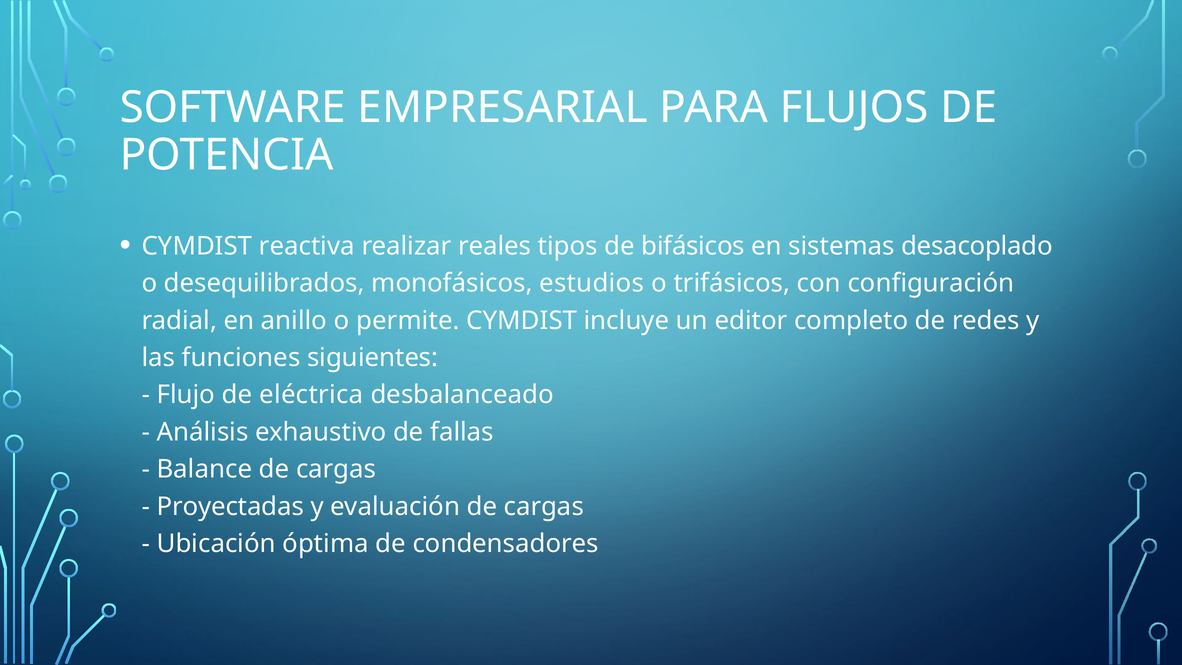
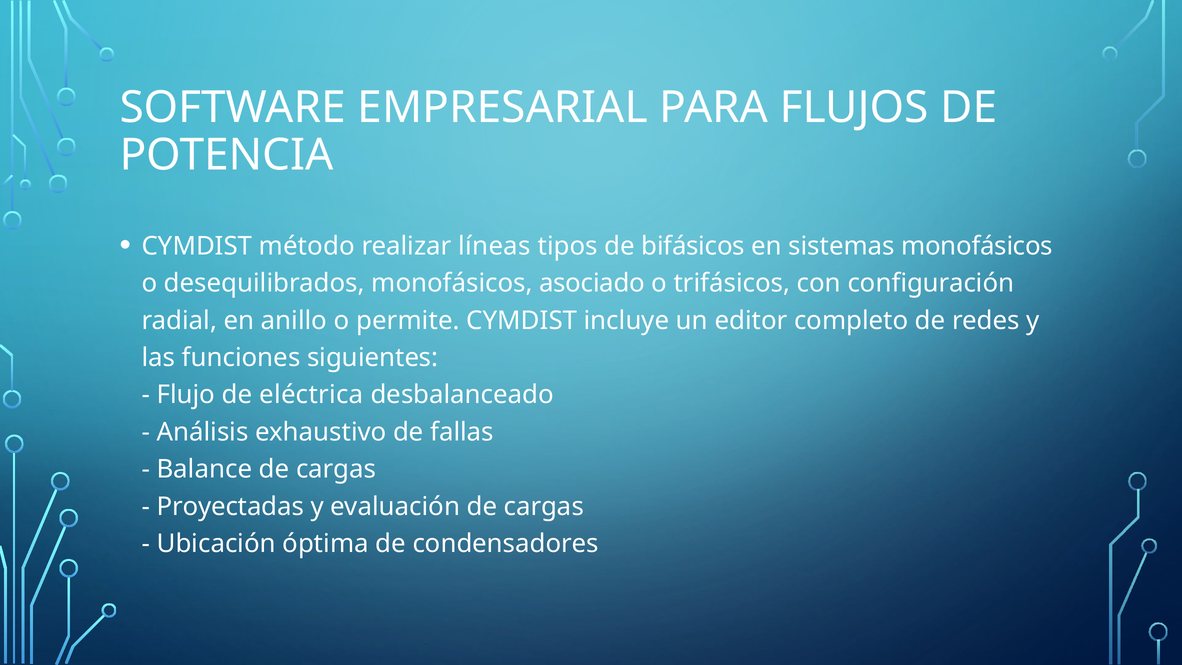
reactiva: reactiva -> método
reales: reales -> líneas
sistemas desacoplado: desacoplado -> monofásicos
estudios: estudios -> asociado
